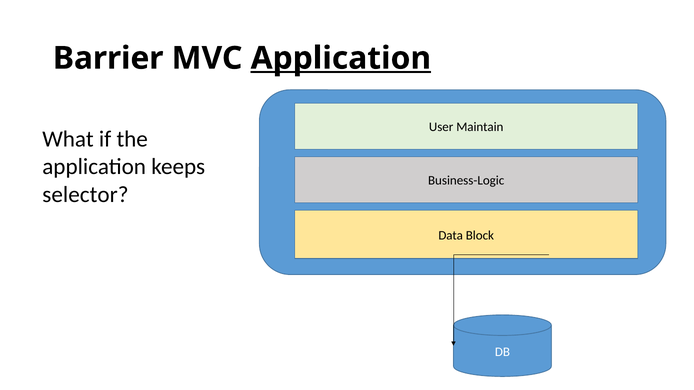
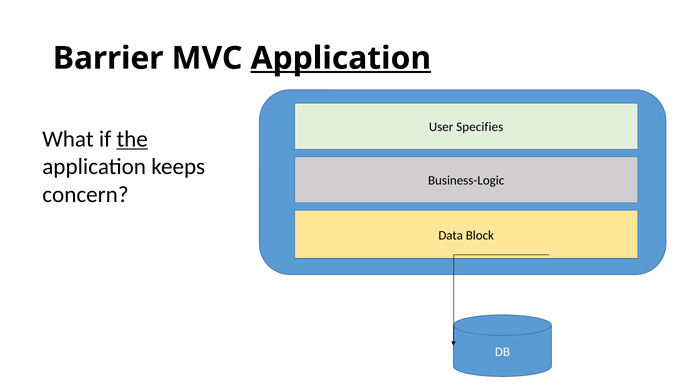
Maintain: Maintain -> Specifies
the underline: none -> present
selector: selector -> concern
